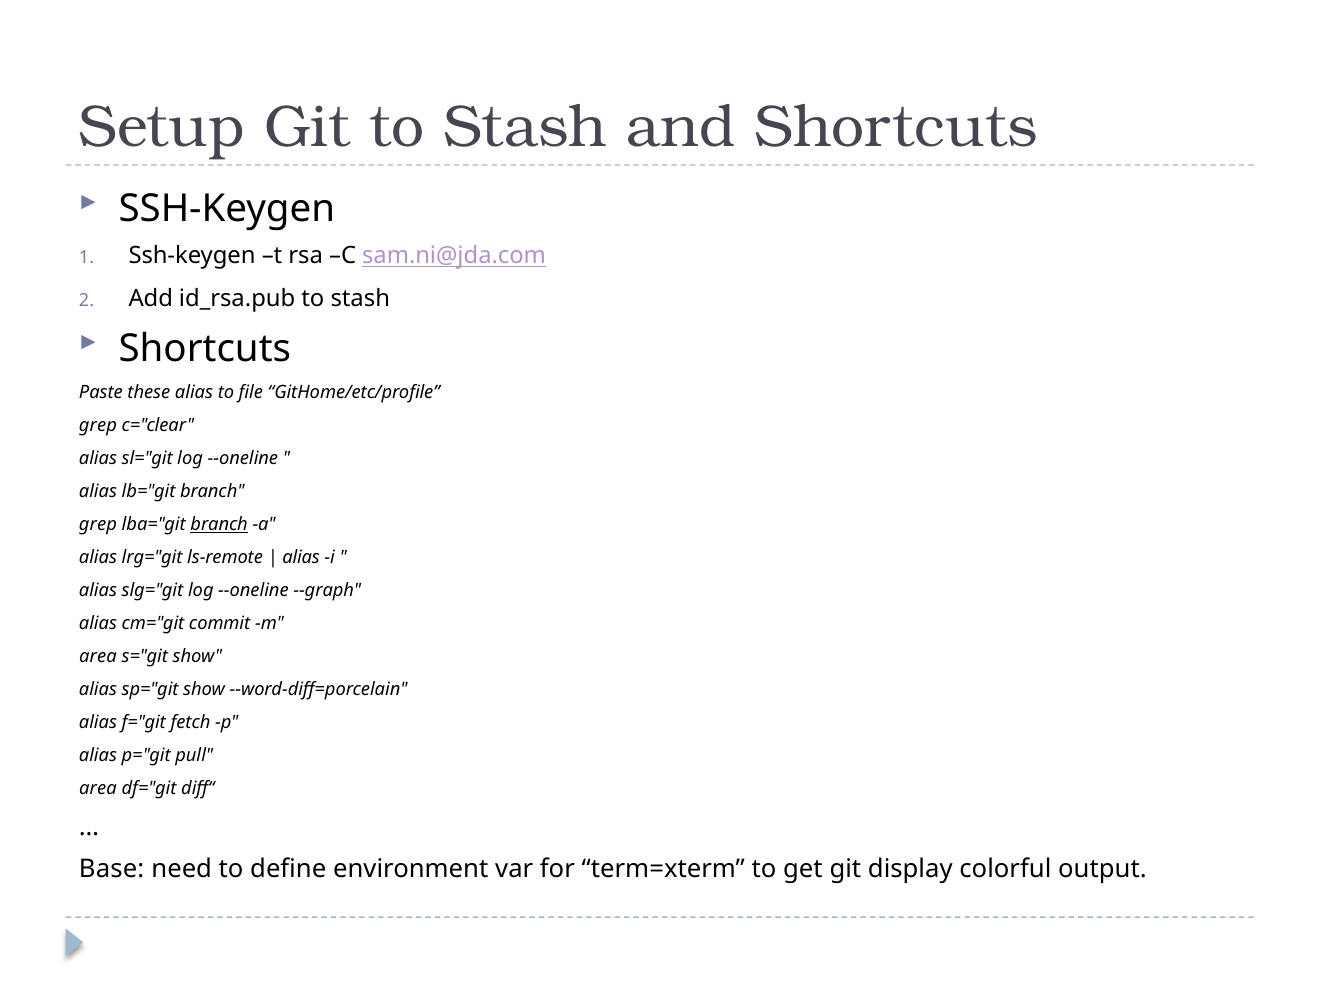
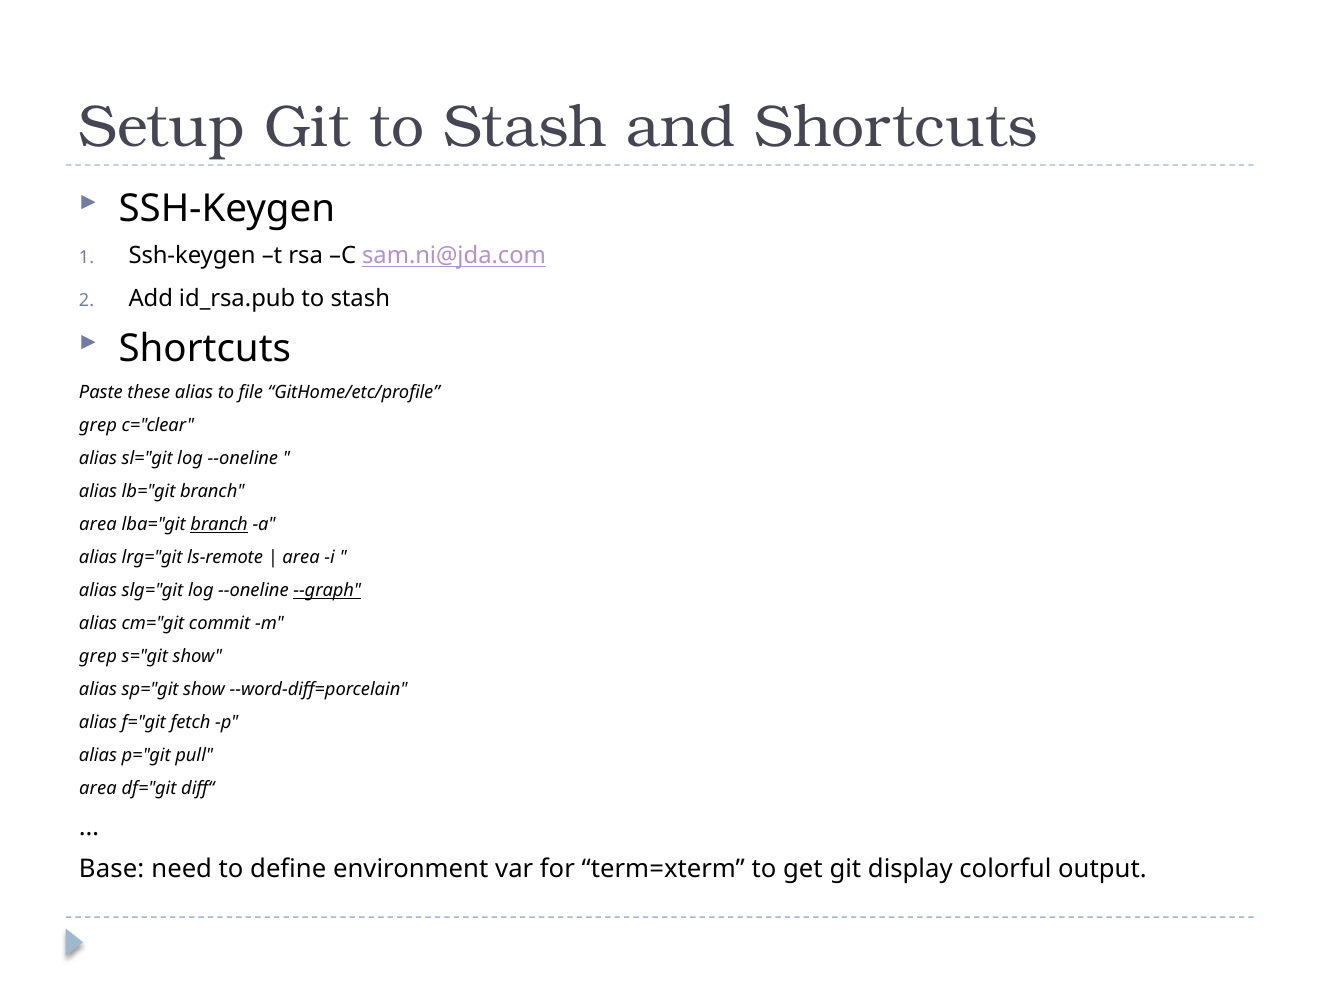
grep at (98, 524): grep -> area
alias at (301, 557): alias -> area
--graph underline: none -> present
area at (98, 657): area -> grep
